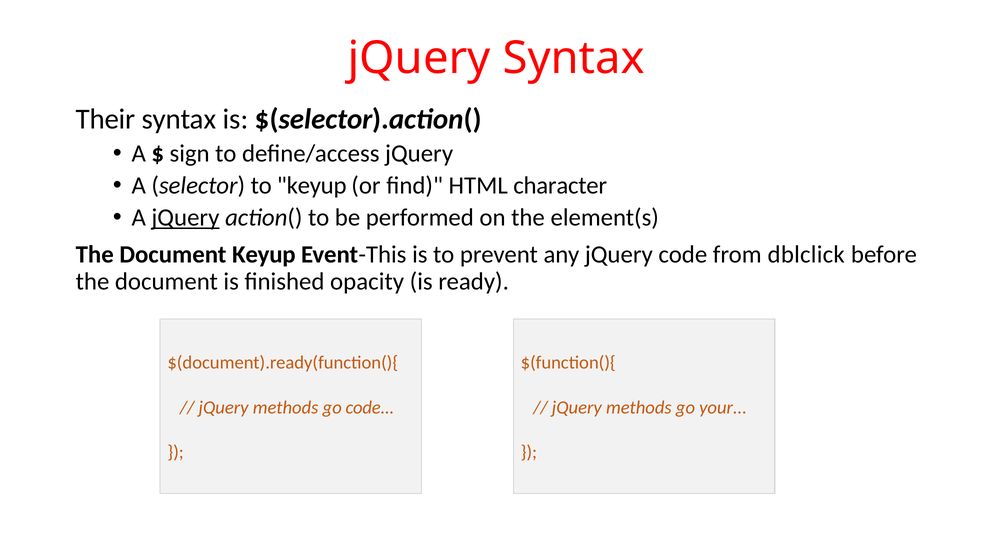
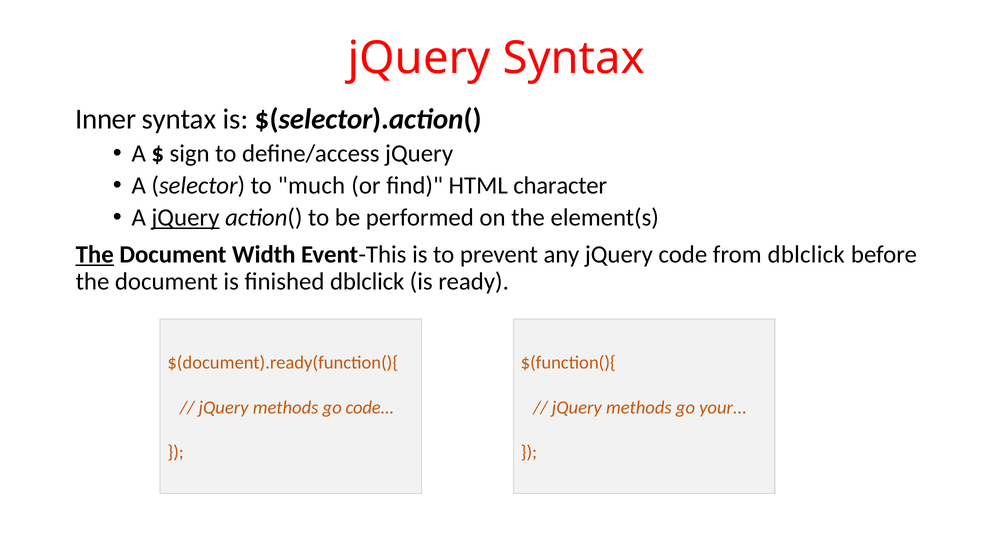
Their: Their -> Inner
to keyup: keyup -> much
The at (95, 254) underline: none -> present
Document Keyup: Keyup -> Width
finished opacity: opacity -> dblclick
